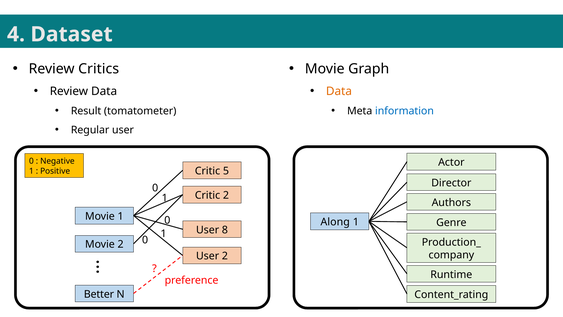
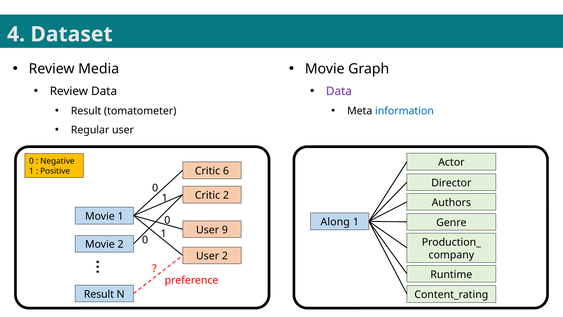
Critics: Critics -> Media
Data at (339, 91) colour: orange -> purple
5: 5 -> 6
8: 8 -> 9
Better at (99, 294): Better -> Result
